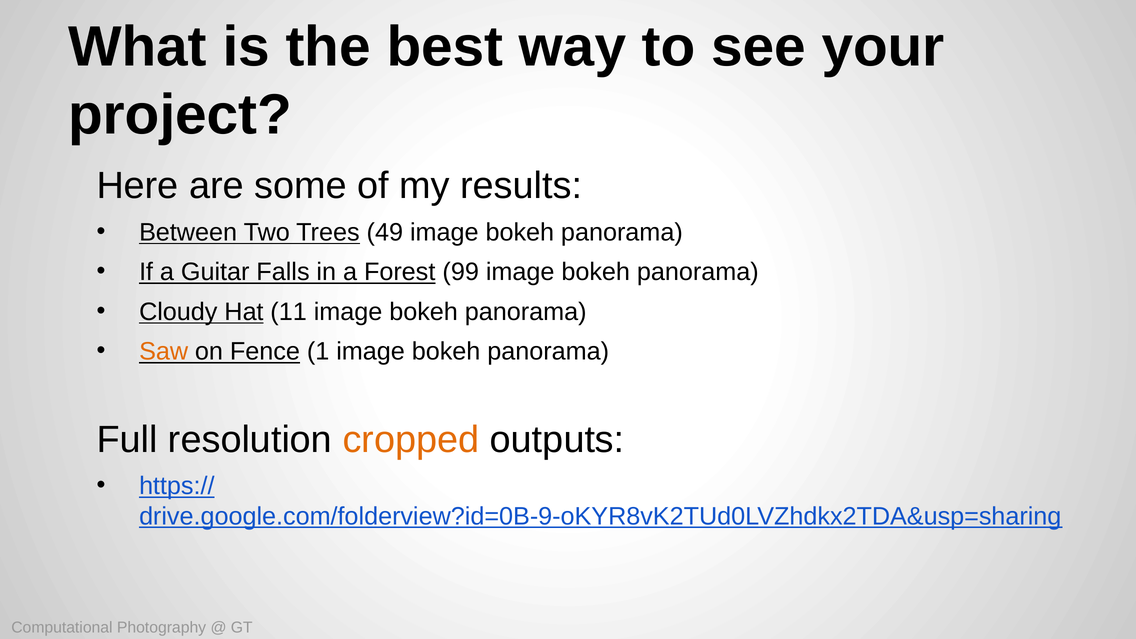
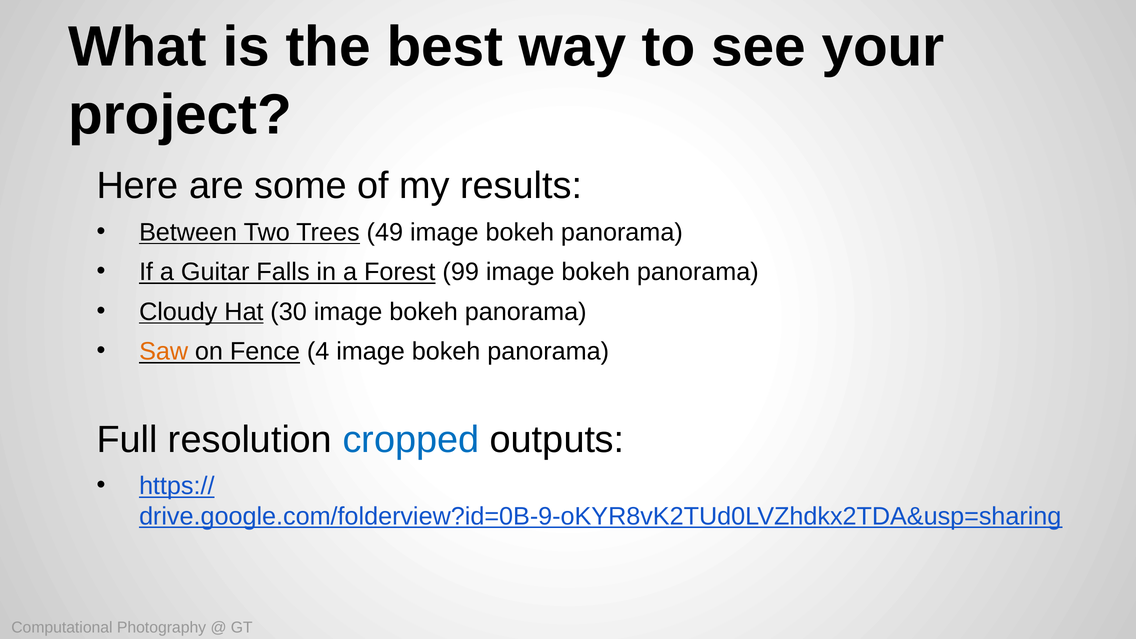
11: 11 -> 30
1: 1 -> 4
cropped colour: orange -> blue
